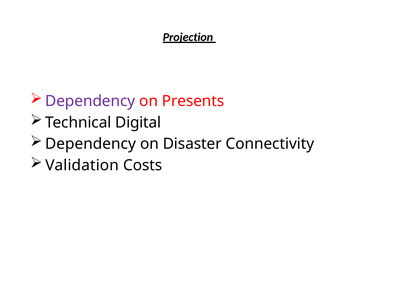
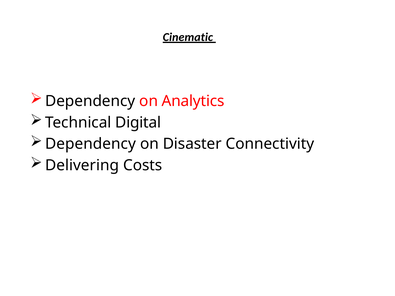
Projection: Projection -> Cinematic
Dependency at (90, 101) colour: purple -> black
Presents: Presents -> Analytics
Validation: Validation -> Delivering
